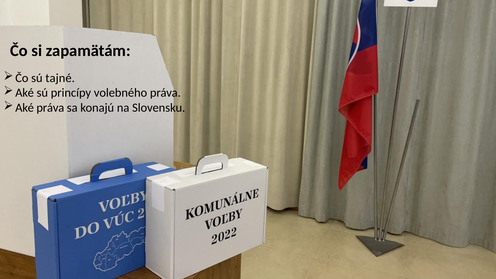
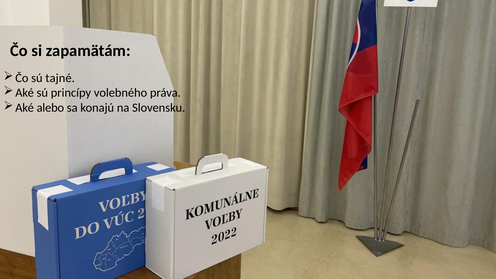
Aké práva: práva -> alebo
